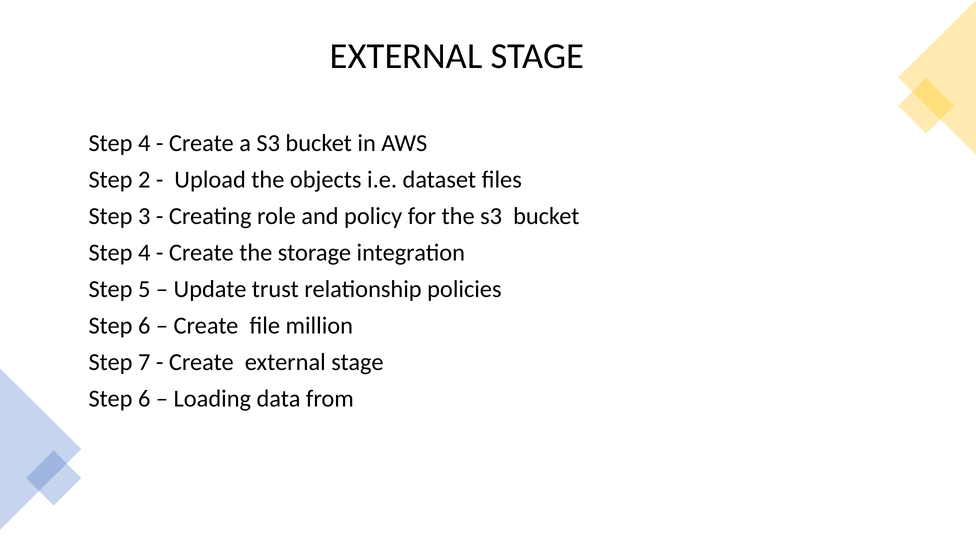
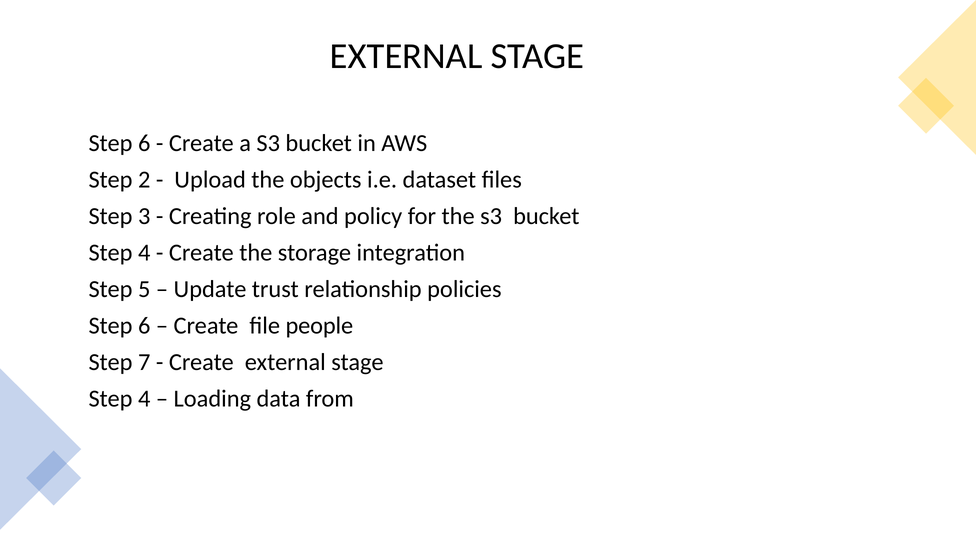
4 at (144, 143): 4 -> 6
million: million -> people
6 at (144, 399): 6 -> 4
